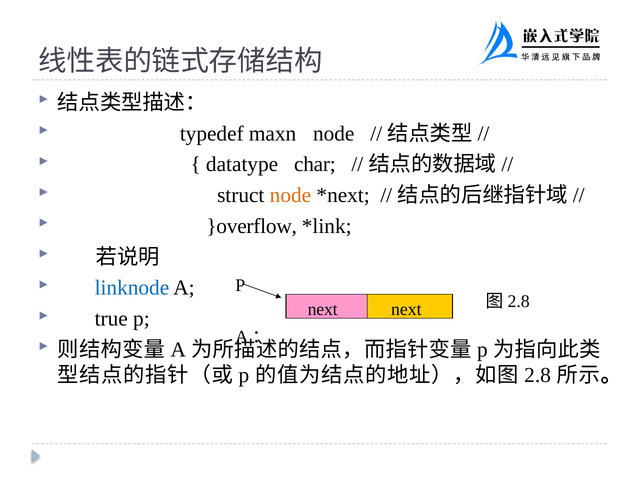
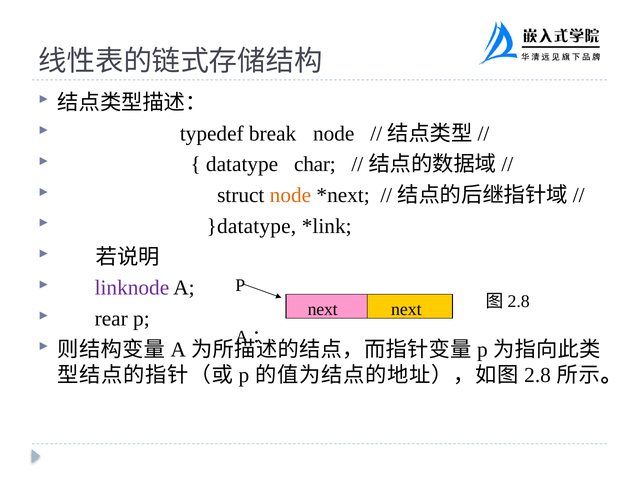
maxn: maxn -> break
}overflow: }overflow -> }datatype
linknode colour: blue -> purple
true: true -> rear
